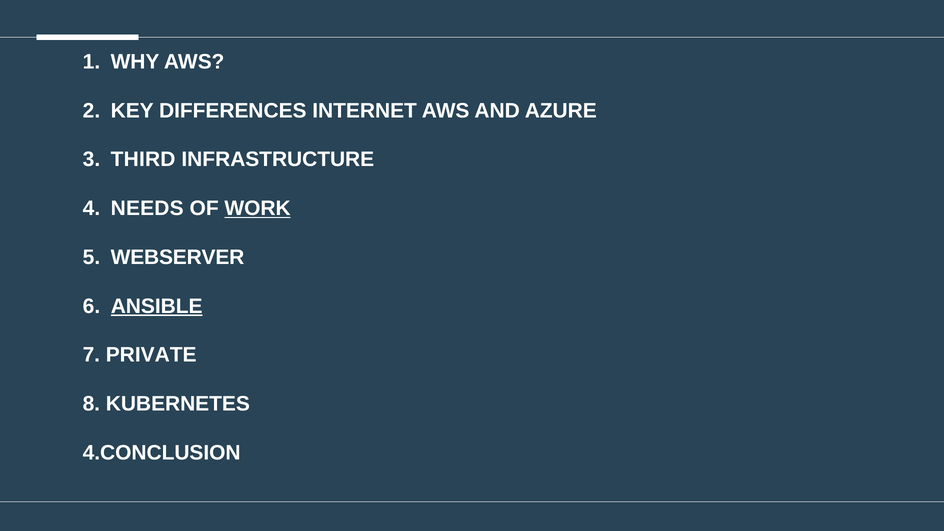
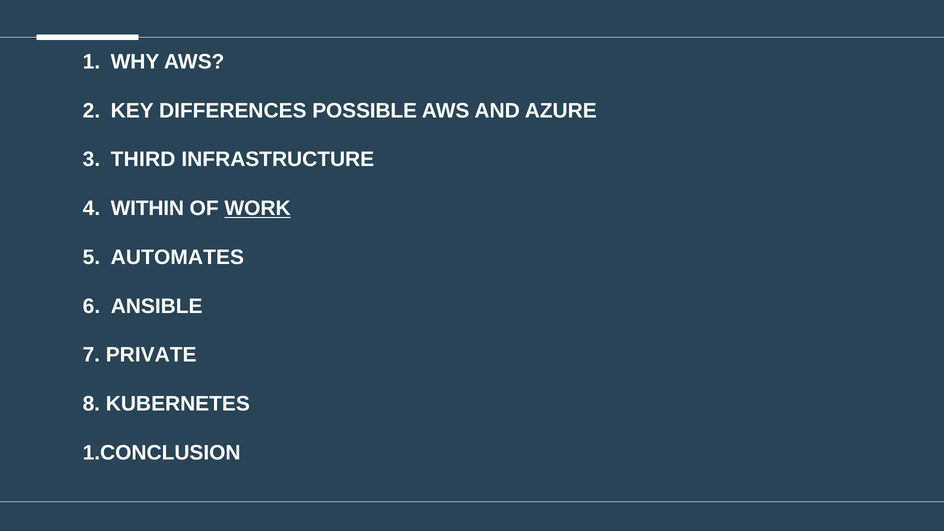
INTERNET: INTERNET -> POSSIBLE
NEEDS: NEEDS -> WITHIN
WEBSERVER: WEBSERVER -> AUTOMATES
ANSIBLE underline: present -> none
4.CONCLUSION: 4.CONCLUSION -> 1.CONCLUSION
